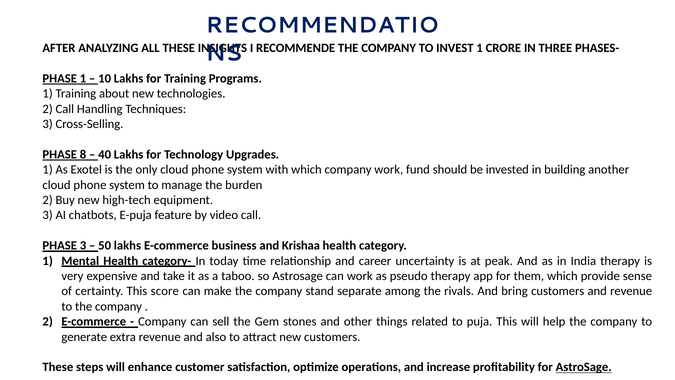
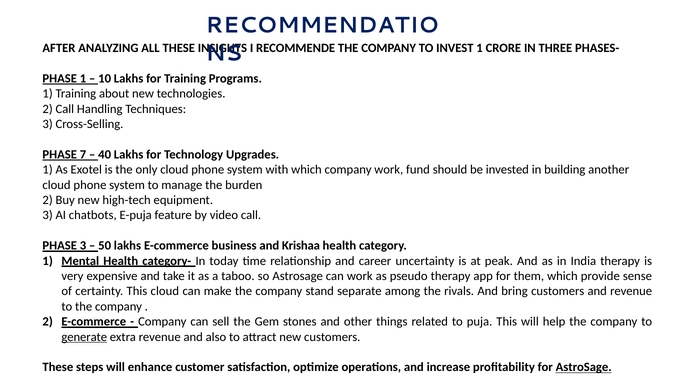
8: 8 -> 7
This score: score -> cloud
generate underline: none -> present
